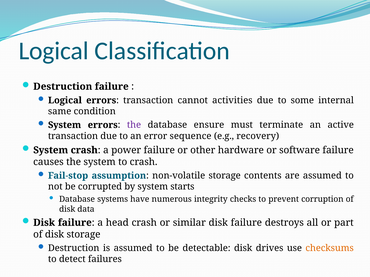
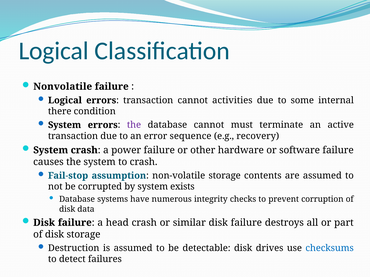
Destruction at (63, 87): Destruction -> Nonvolatile
same: same -> there
database ensure: ensure -> cannot
starts: starts -> exists
checksums colour: orange -> blue
